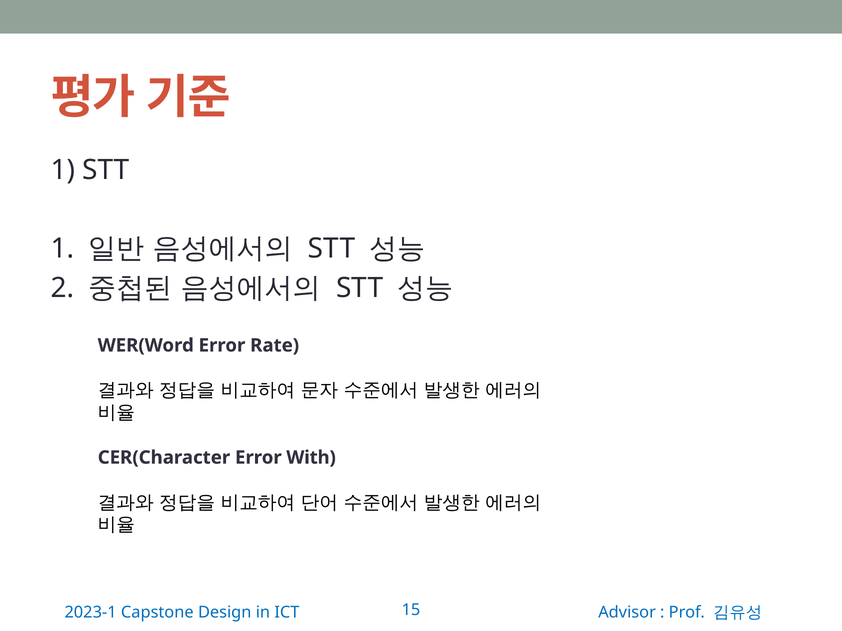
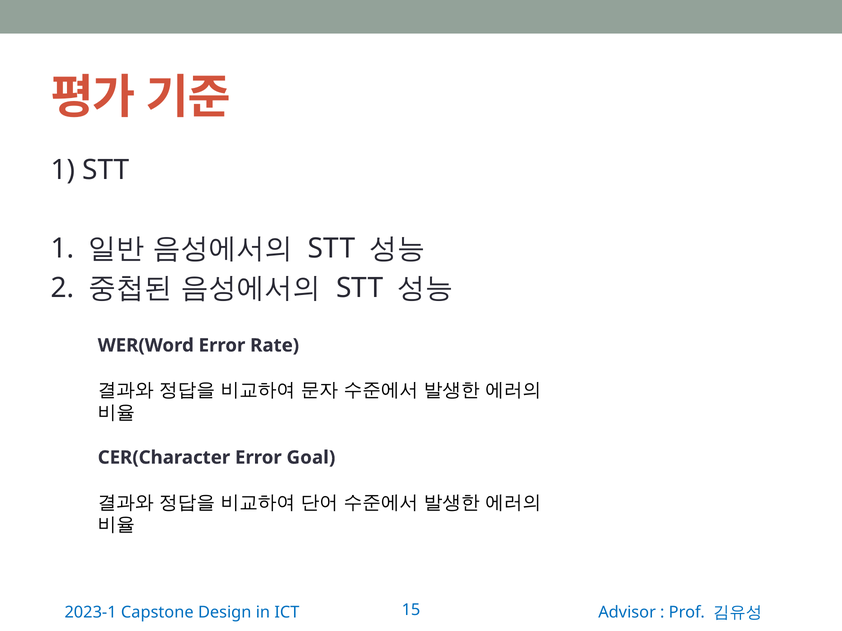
With: With -> Goal
